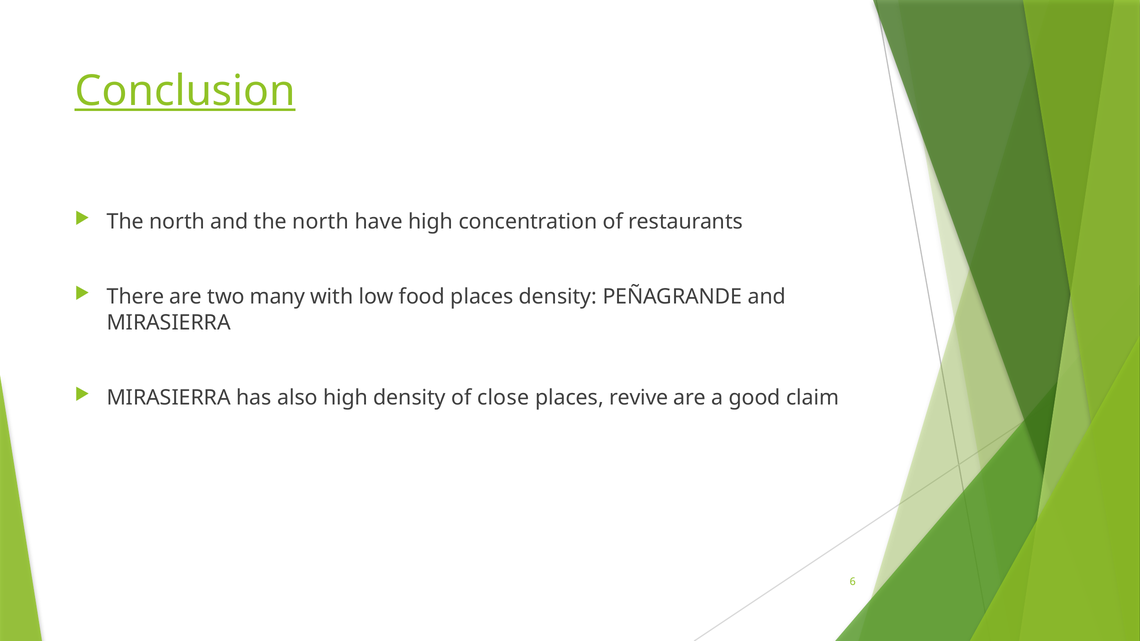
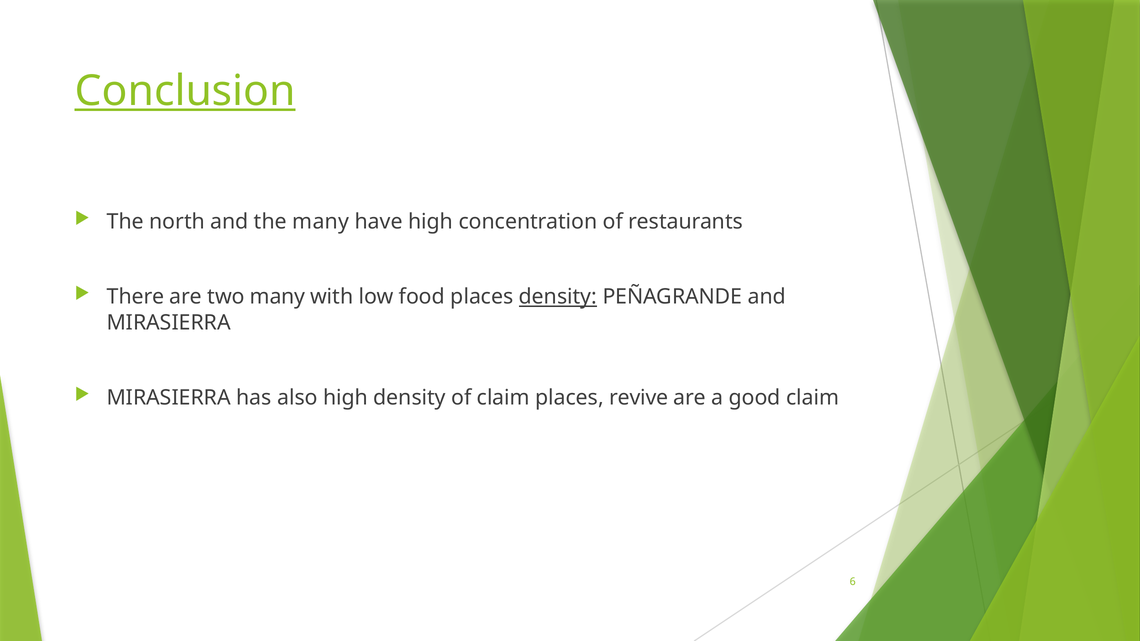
and the north: north -> many
density at (558, 297) underline: none -> present
of close: close -> claim
